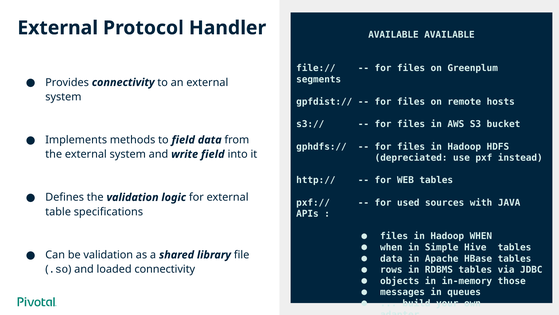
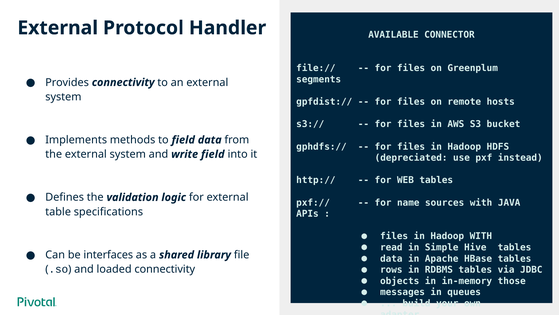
AVAILABLE AVAILABLE: AVAILABLE -> CONNECTOR
used: used -> name
Hadoop WHEN: WHEN -> WITH
when at (391, 247): when -> read
be validation: validation -> interfaces
